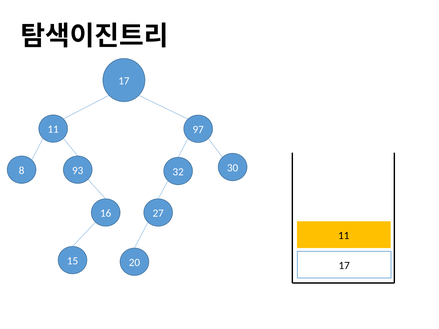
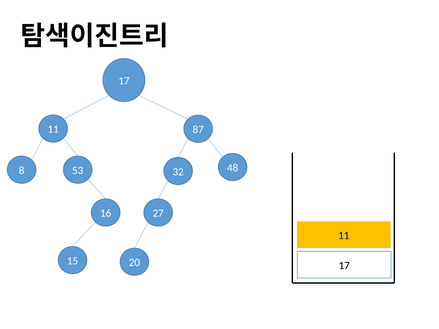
97: 97 -> 87
93: 93 -> 53
30: 30 -> 48
